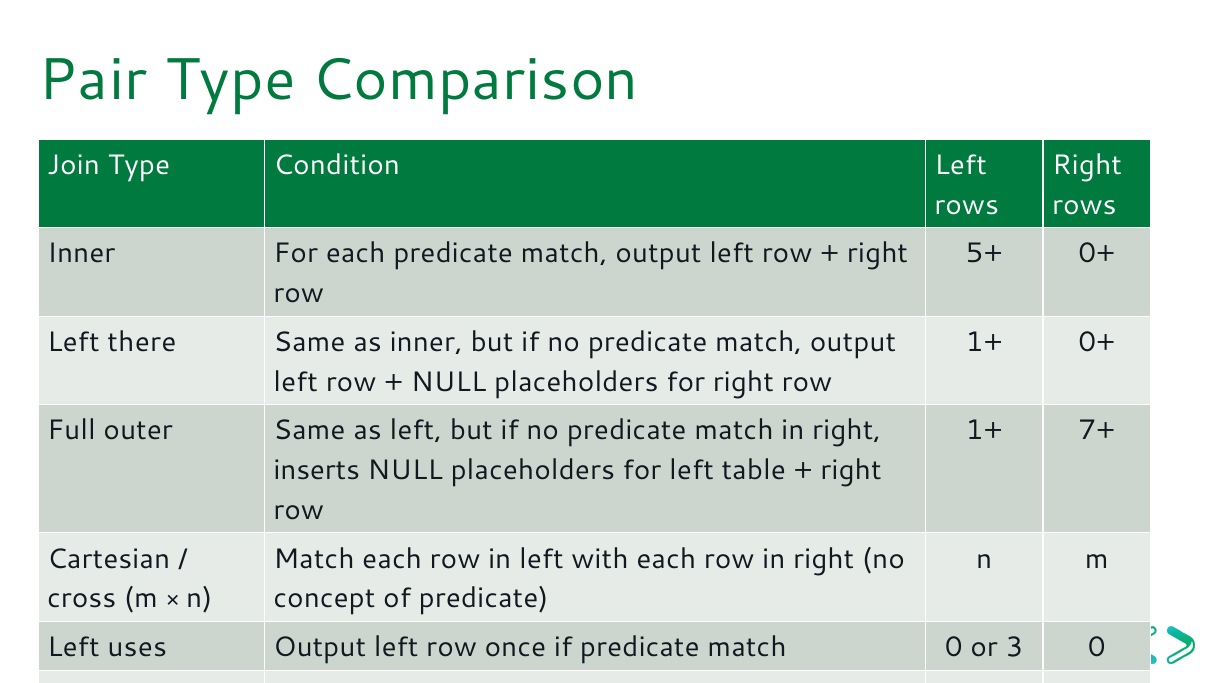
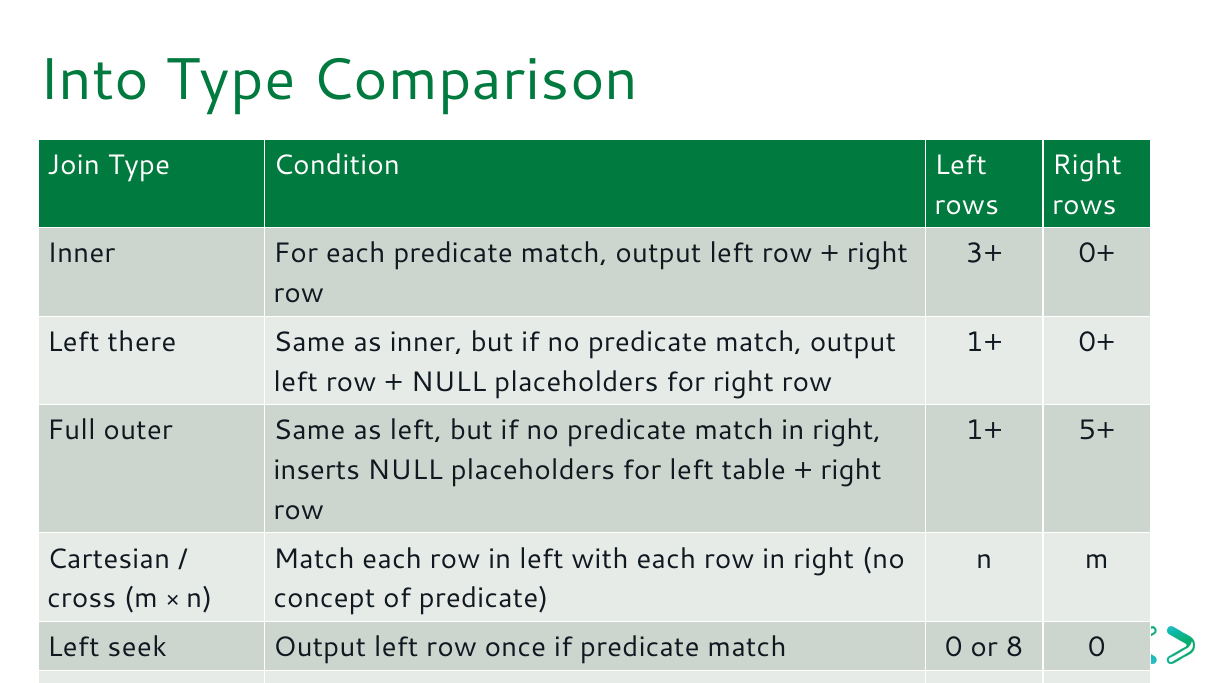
Pair: Pair -> Into
5+: 5+ -> 3+
7+: 7+ -> 5+
uses: uses -> seek
3: 3 -> 8
